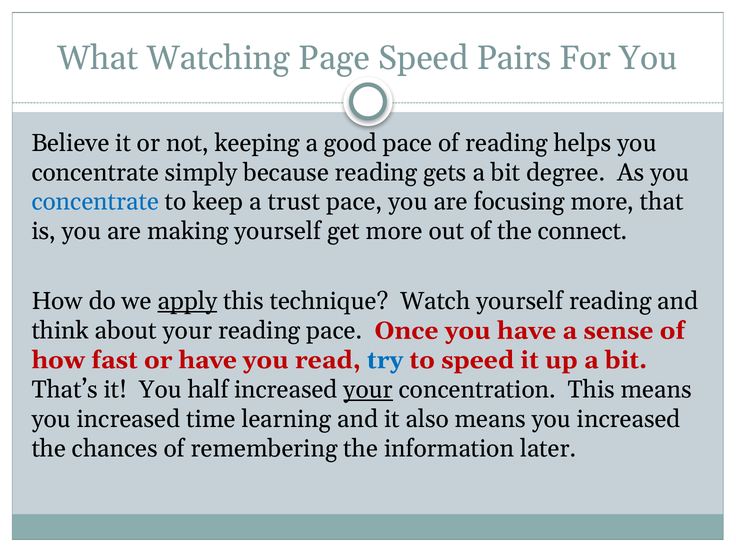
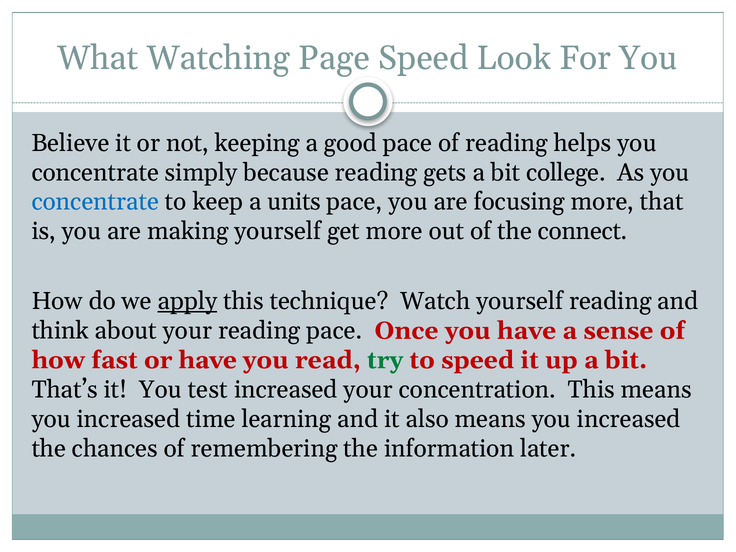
Pairs: Pairs -> Look
degree: degree -> college
trust: trust -> units
try colour: blue -> green
half: half -> test
your at (368, 390) underline: present -> none
